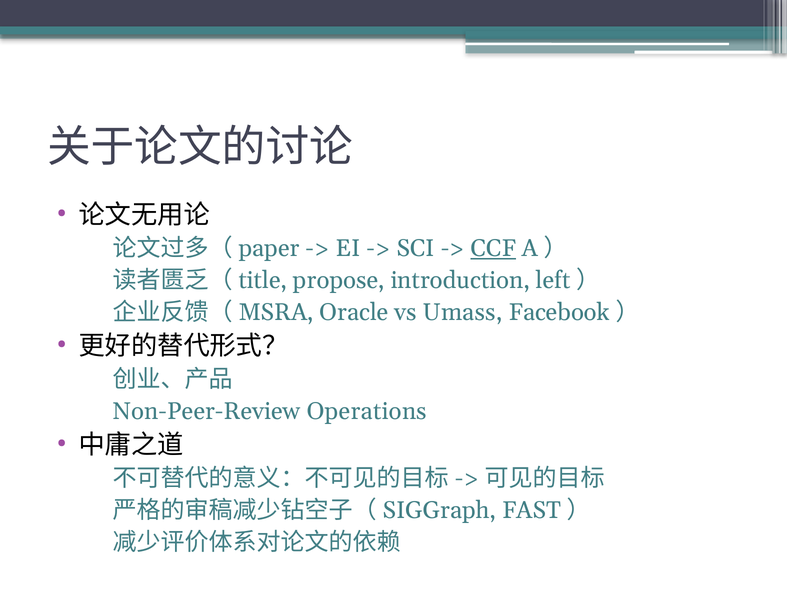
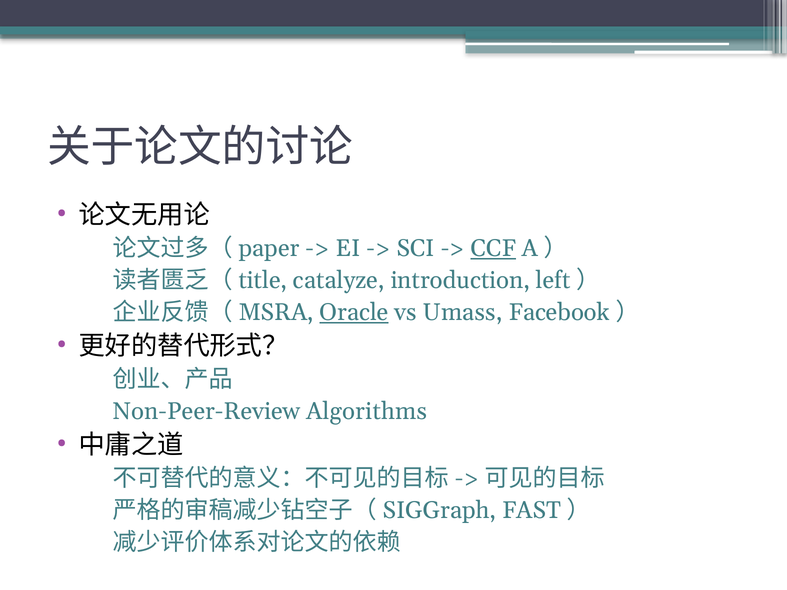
propose: propose -> catalyze
Oracle underline: none -> present
Operations: Operations -> Algorithms
